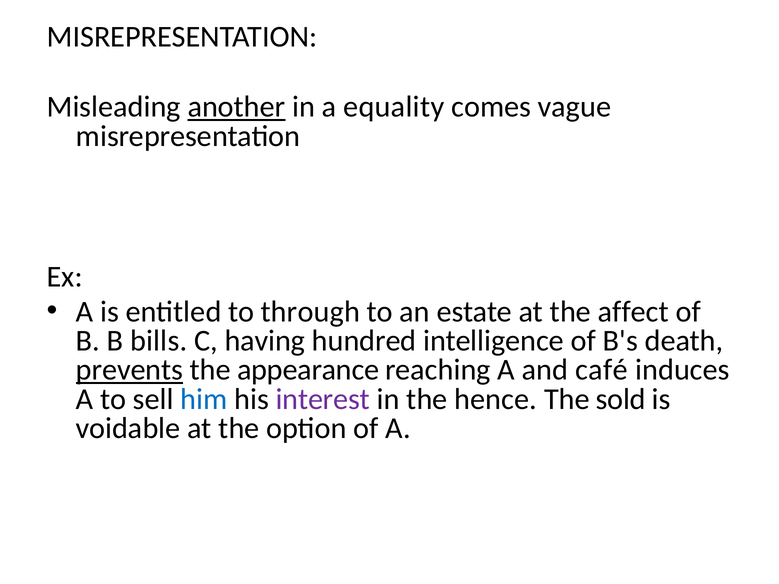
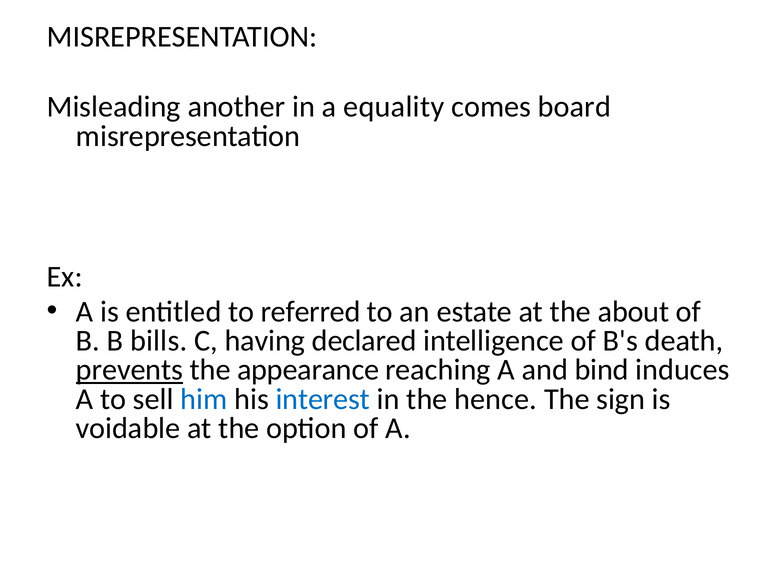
another underline: present -> none
vague: vague -> board
through: through -> referred
affect: affect -> about
hundred: hundred -> declared
café: café -> bind
interest colour: purple -> blue
sold: sold -> sign
